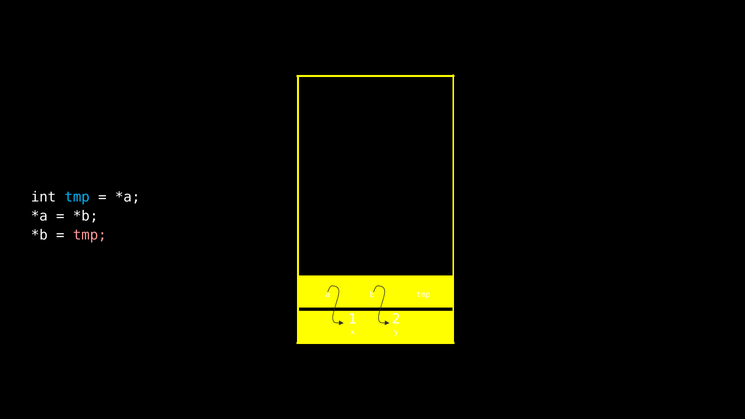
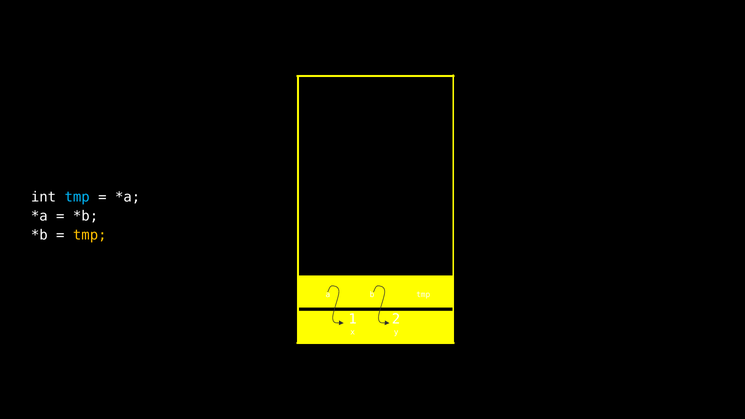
tmp at (90, 235) colour: pink -> yellow
